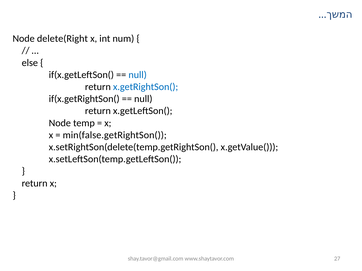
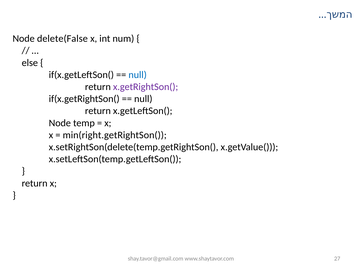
delete(Right: delete(Right -> delete(False
x.getRightSon( colour: blue -> purple
min(false.getRightSon(: min(false.getRightSon( -> min(right.getRightSon(
